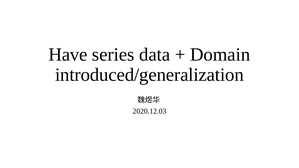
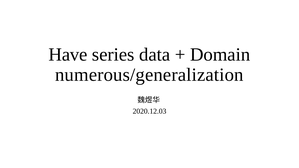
introduced/generalization: introduced/generalization -> numerous/generalization
